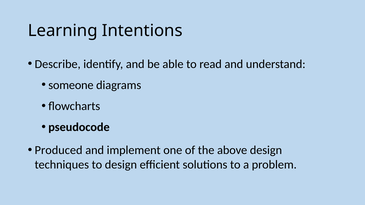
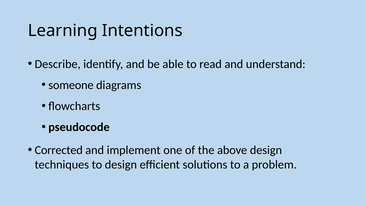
Produced: Produced -> Corrected
